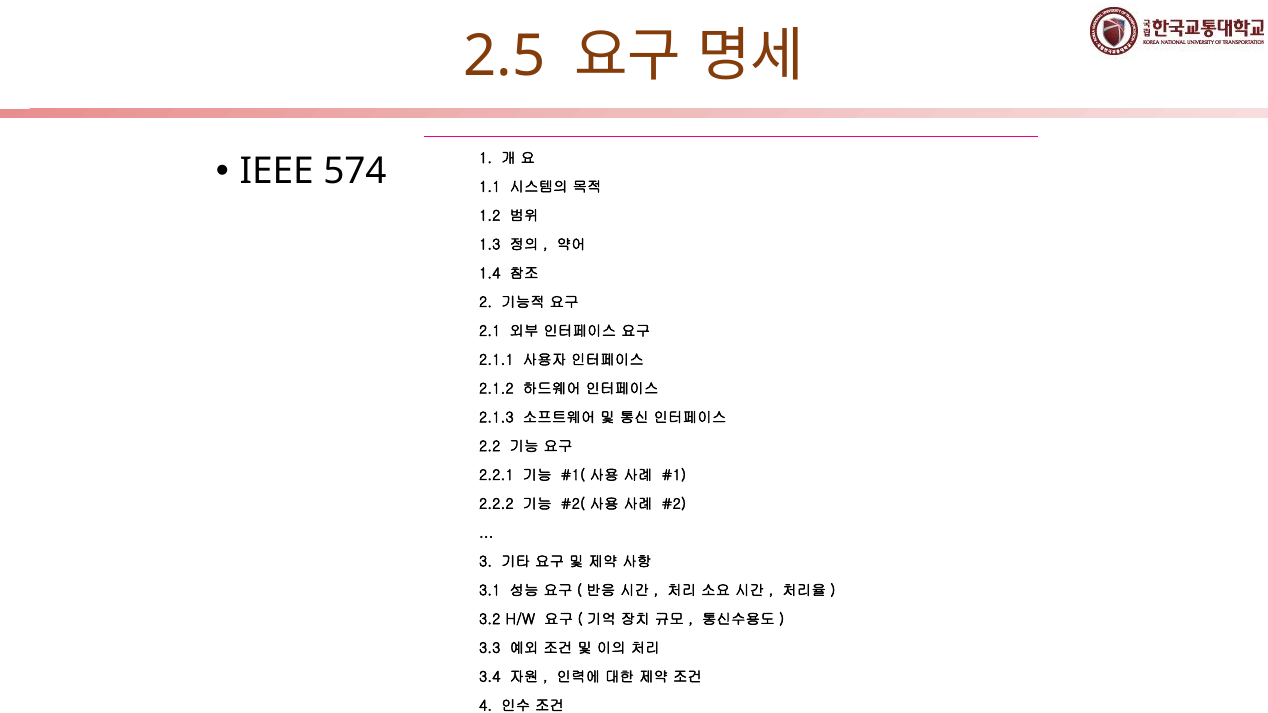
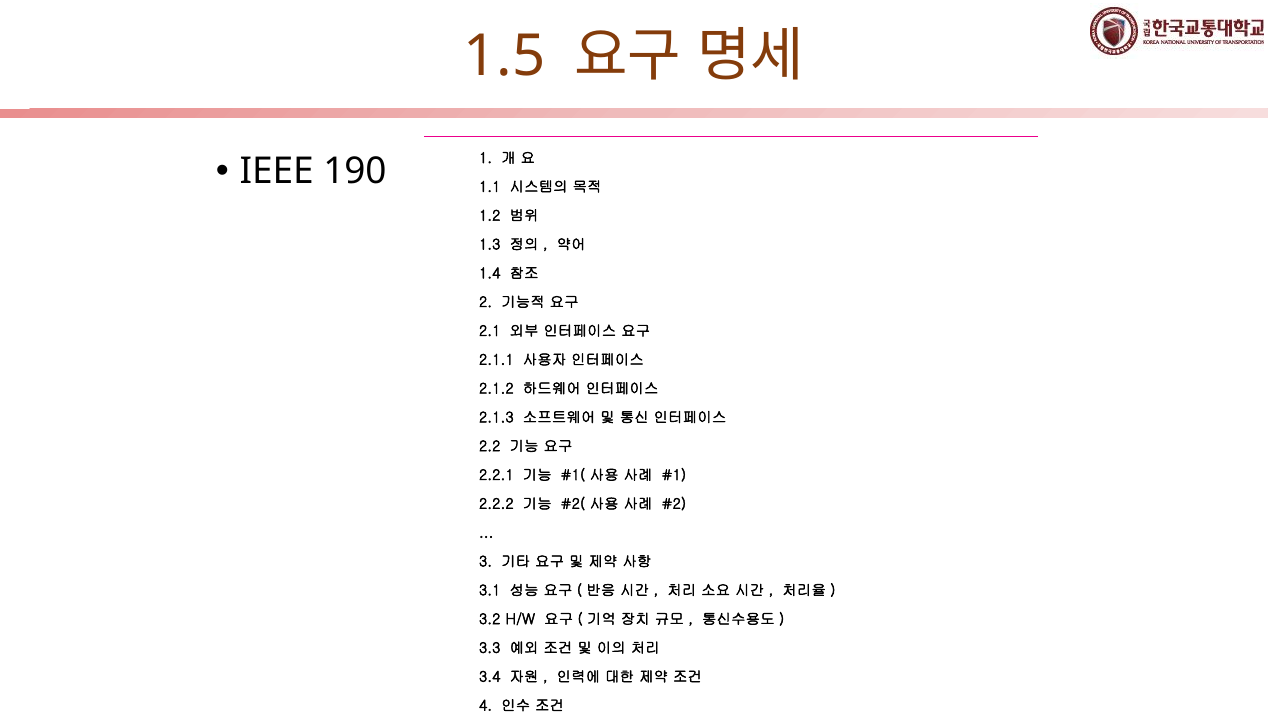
2.5: 2.5 -> 1.5
574: 574 -> 190
